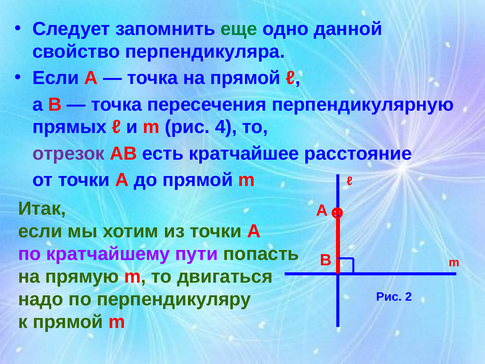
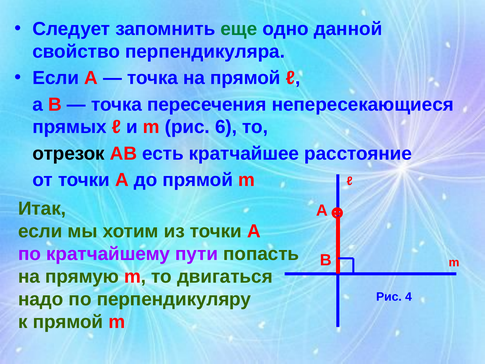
перпендикулярную: перпендикулярную -> непересекающиеся
4: 4 -> 6
отрезок colour: purple -> black
2: 2 -> 4
